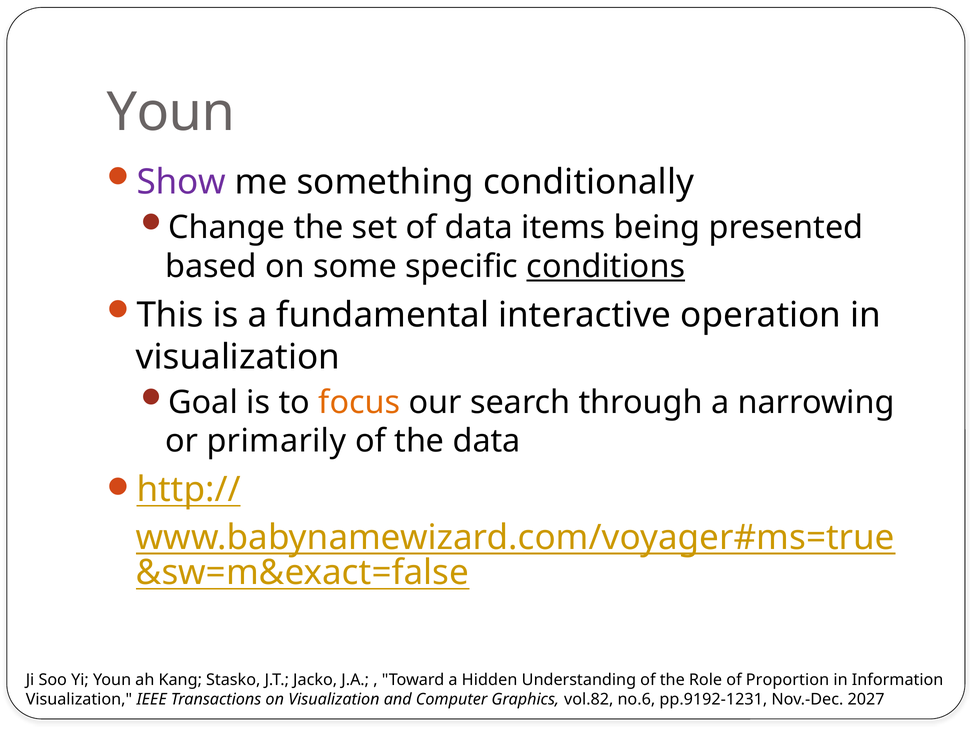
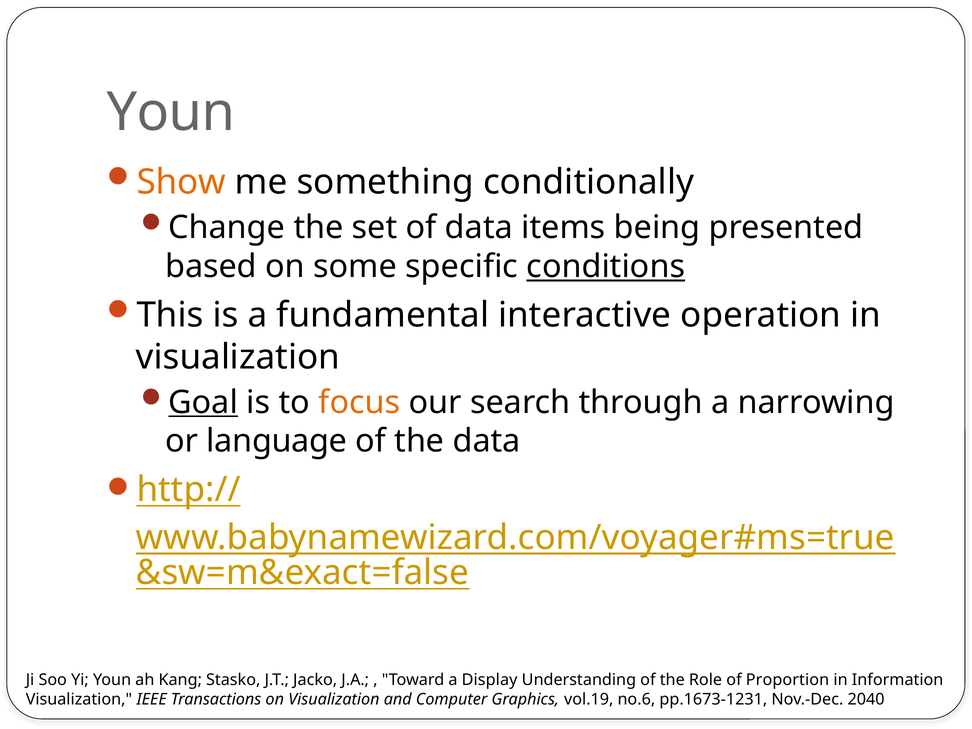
Show colour: purple -> orange
Goal underline: none -> present
primarily: primarily -> language
Hidden: Hidden -> Display
vol.82: vol.82 -> vol.19
pp.9192-1231: pp.9192-1231 -> pp.1673-1231
2027: 2027 -> 2040
